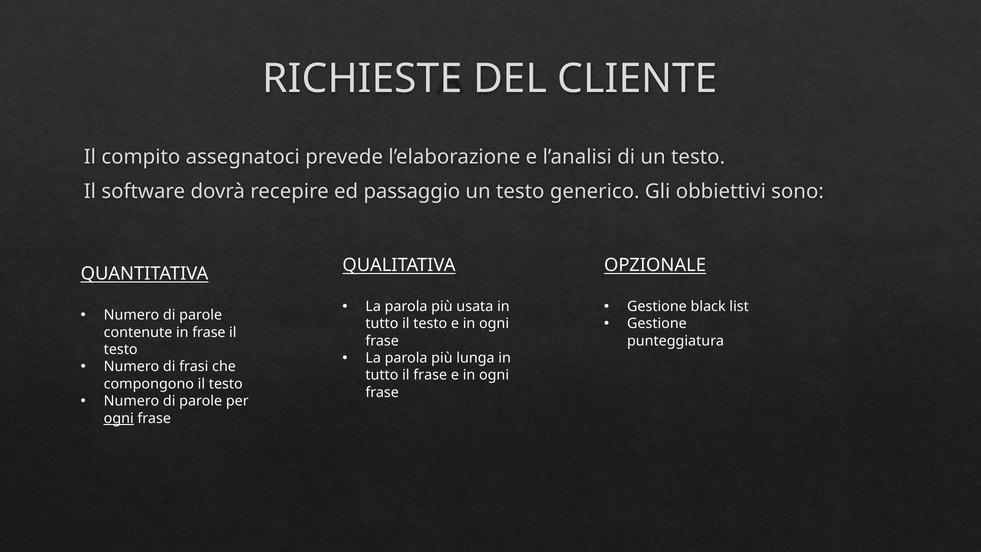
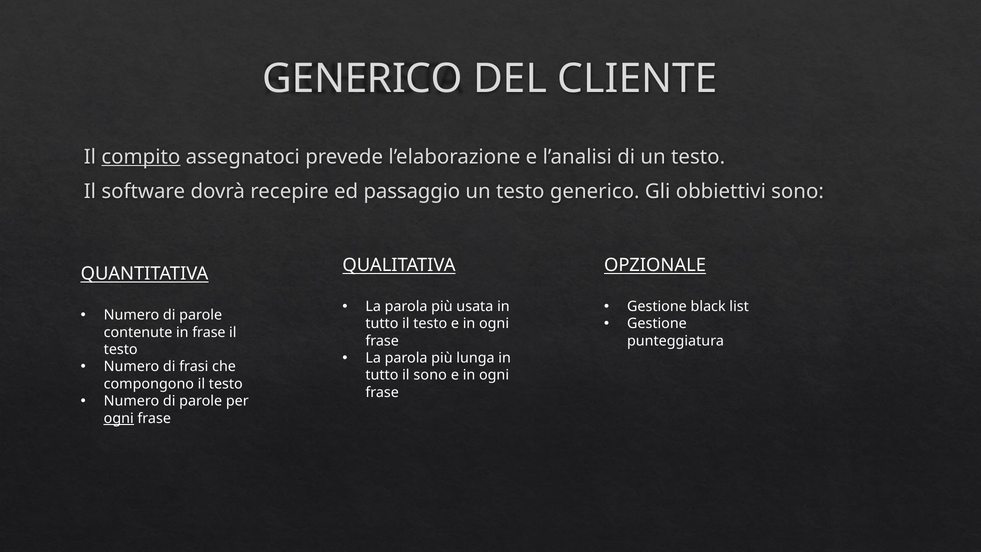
RICHIESTE at (362, 79): RICHIESTE -> GENERICO
compito underline: none -> present
il frase: frase -> sono
